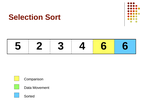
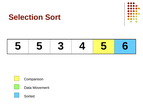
5 2: 2 -> 5
4 6: 6 -> 5
